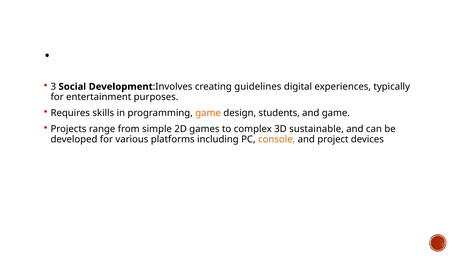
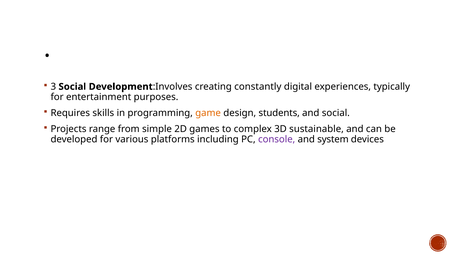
guidelines: guidelines -> constantly
and game: game -> social
console colour: orange -> purple
project: project -> system
